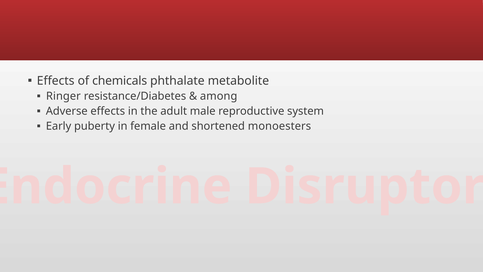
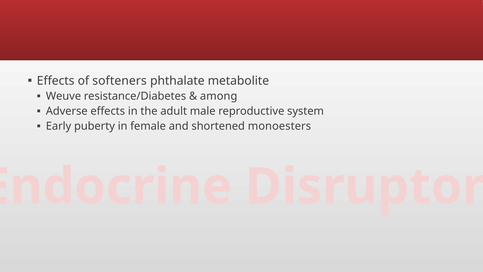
chemicals: chemicals -> softeners
Ringer: Ringer -> Weuve
